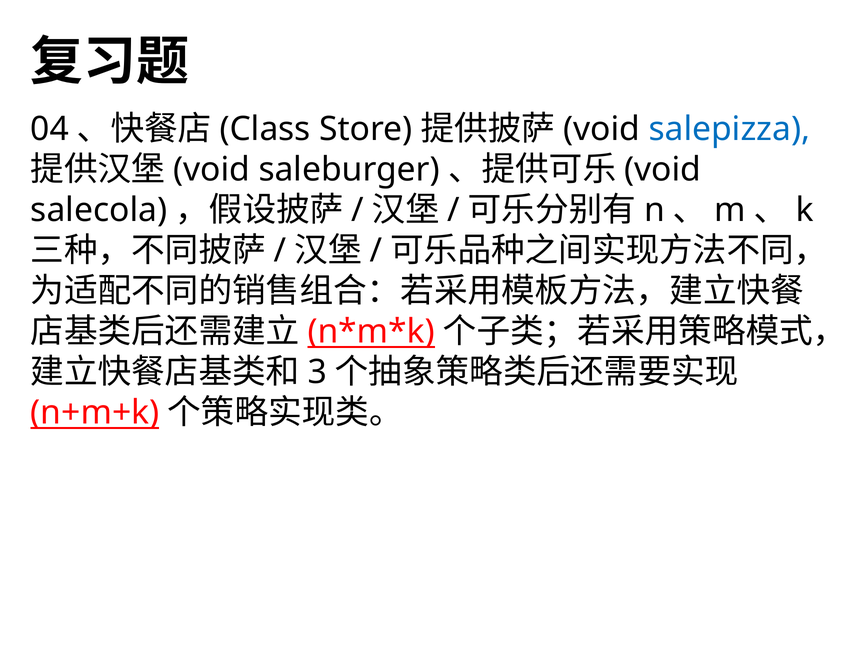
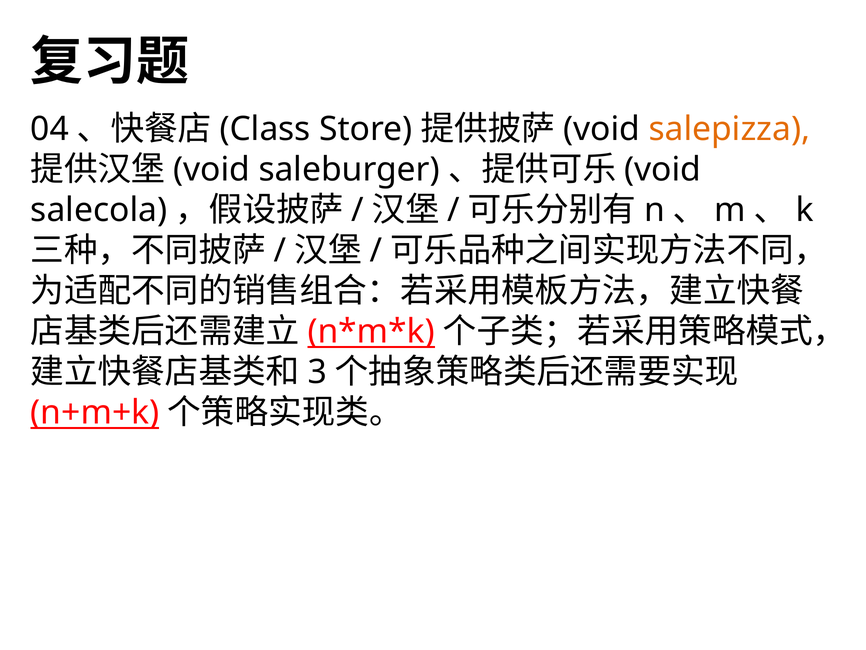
salepizza colour: blue -> orange
